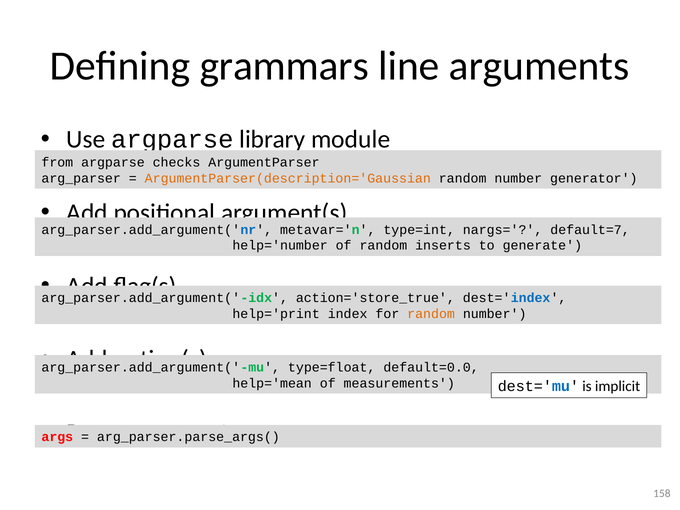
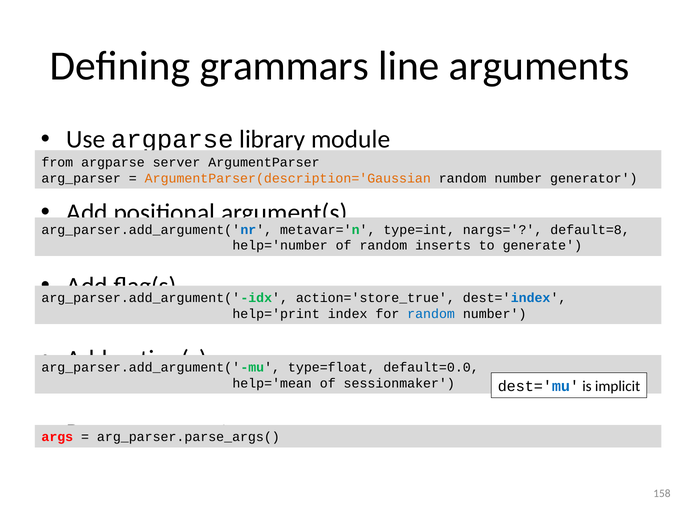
checks: checks -> server
default=7: default=7 -> default=8
random at (431, 314) colour: orange -> blue
measurements: measurements -> sessionmaker
